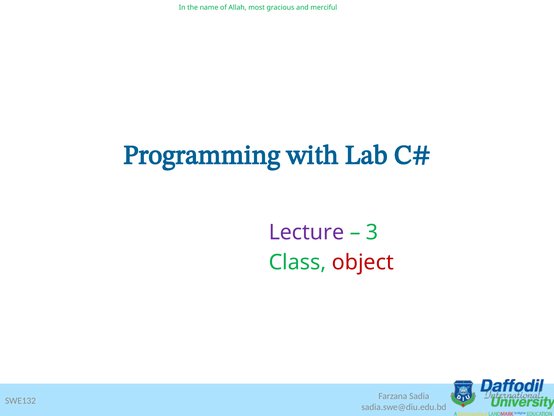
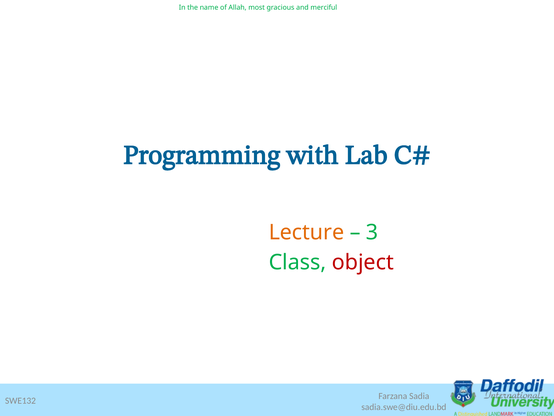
Lecture colour: purple -> orange
